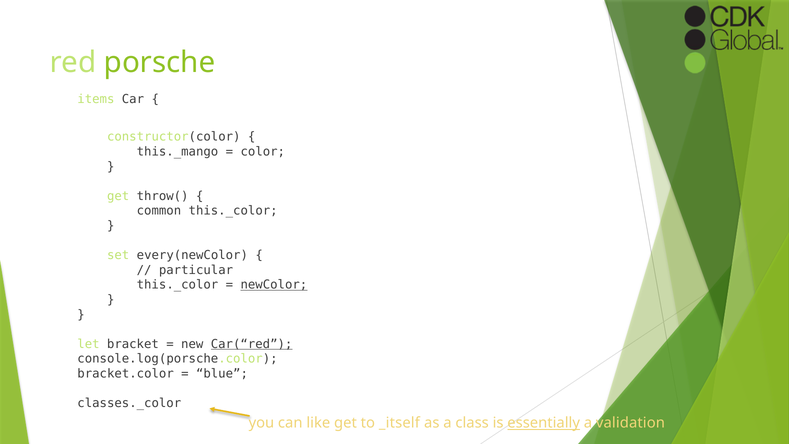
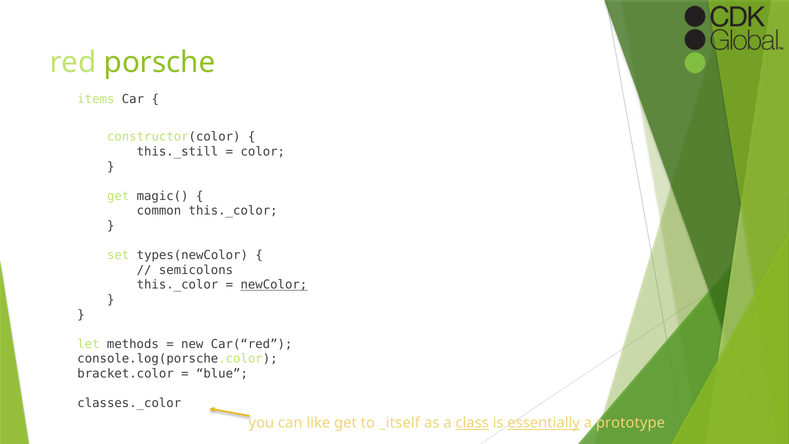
this._mango: this._mango -> this._still
throw(: throw( -> magic(
every(newColor: every(newColor -> types(newColor
particular: particular -> semicolons
bracket: bracket -> methods
Car(“red underline: present -> none
class underline: none -> present
validation: validation -> prototype
